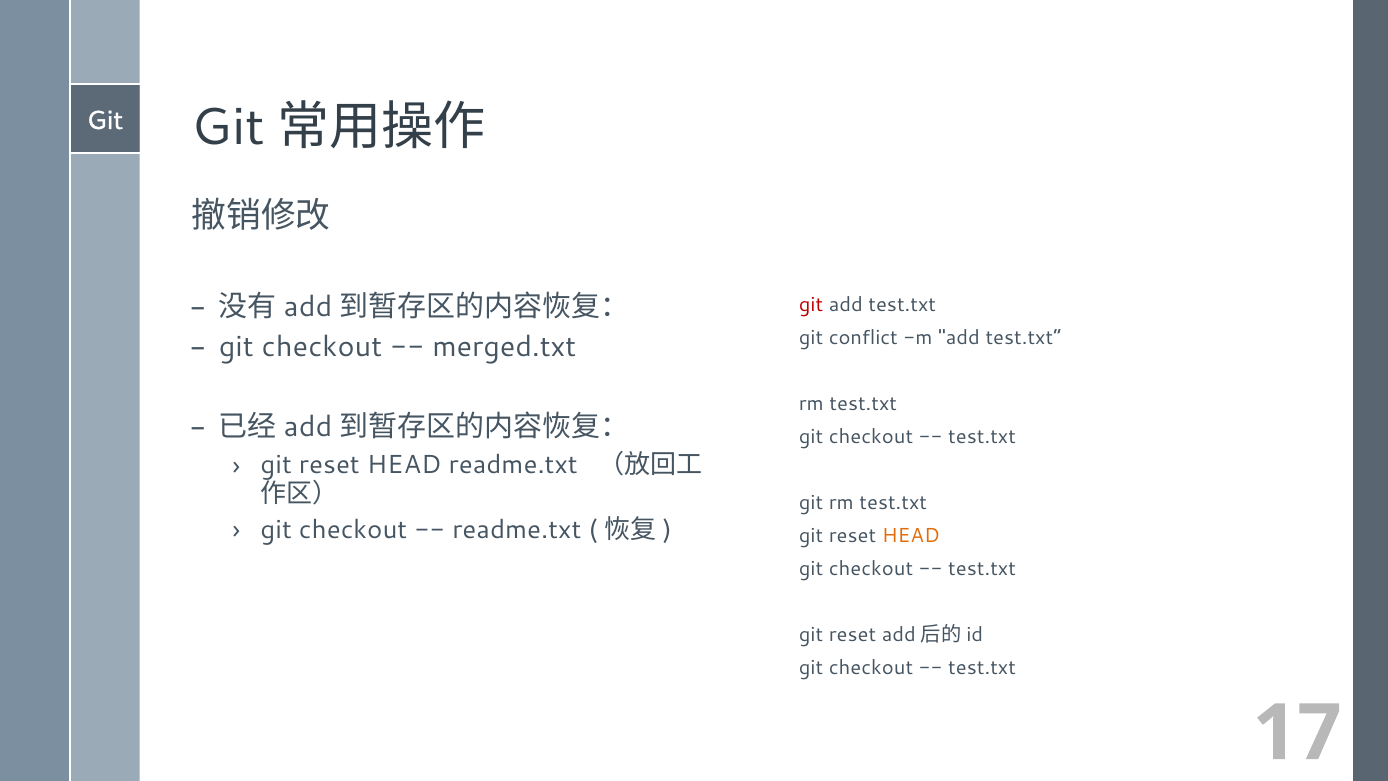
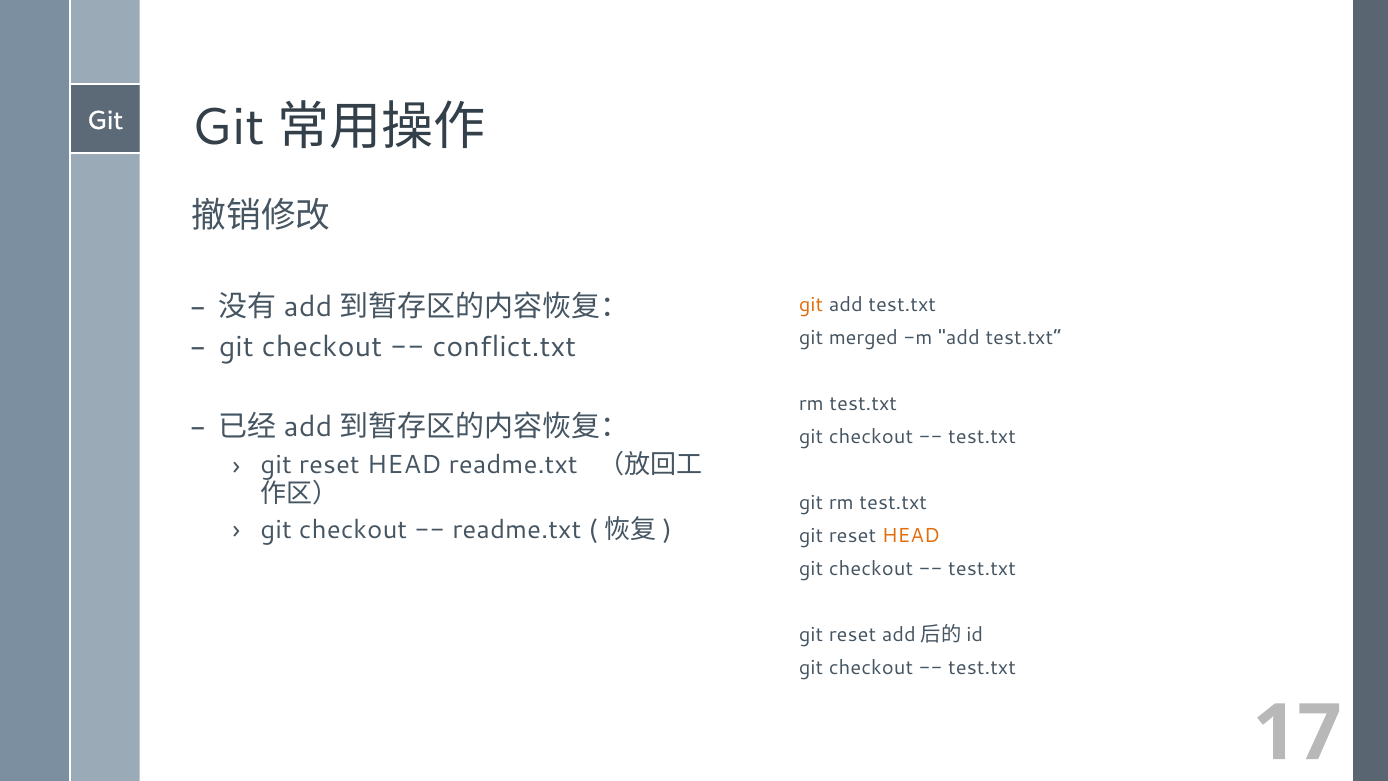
git at (811, 305) colour: red -> orange
conflict: conflict -> merged
merged.txt: merged.txt -> conflict.txt
